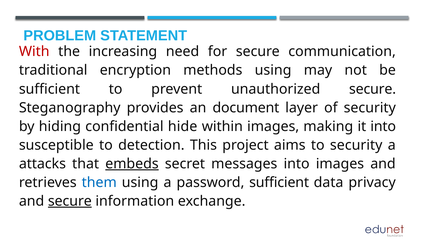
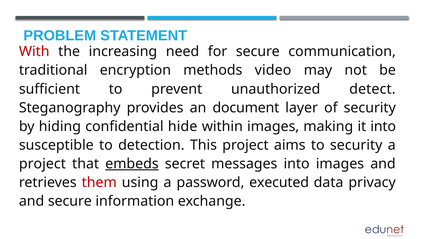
methods using: using -> video
unauthorized secure: secure -> detect
attacks at (42, 163): attacks -> project
them colour: blue -> red
password sufficient: sufficient -> executed
secure at (70, 201) underline: present -> none
